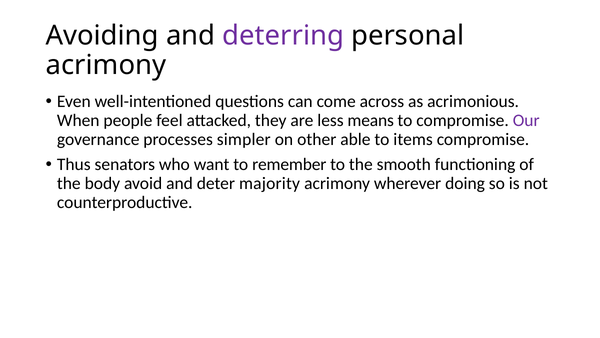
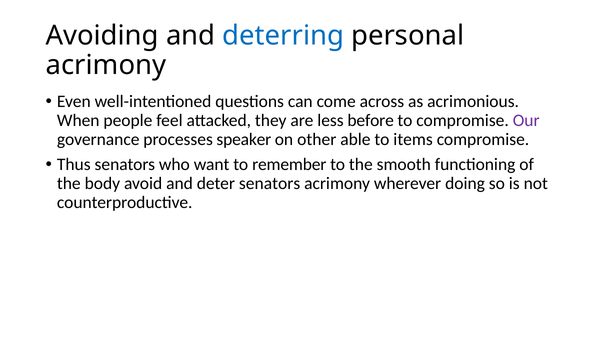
deterring colour: purple -> blue
means: means -> before
simpler: simpler -> speaker
deter majority: majority -> senators
